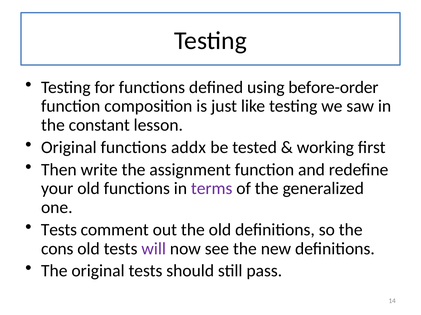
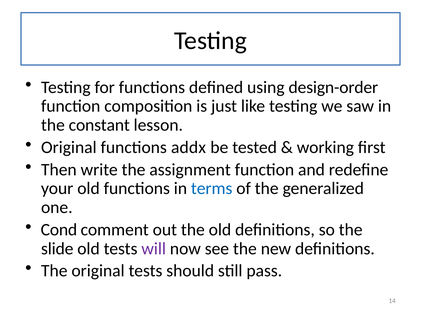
before-order: before-order -> design-order
terms colour: purple -> blue
Tests at (59, 230): Tests -> Cond
cons: cons -> slide
